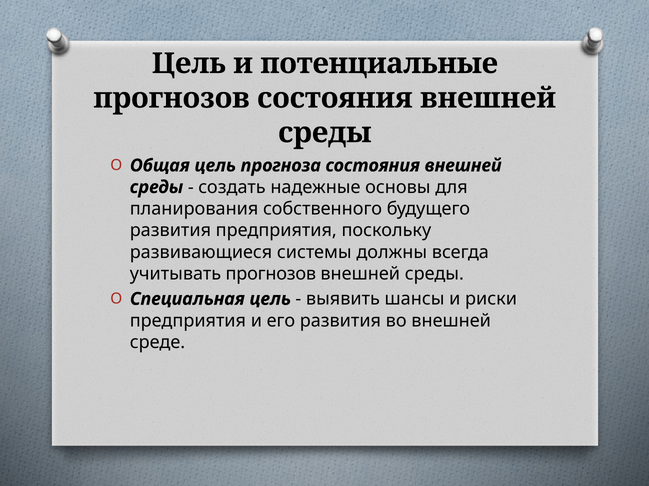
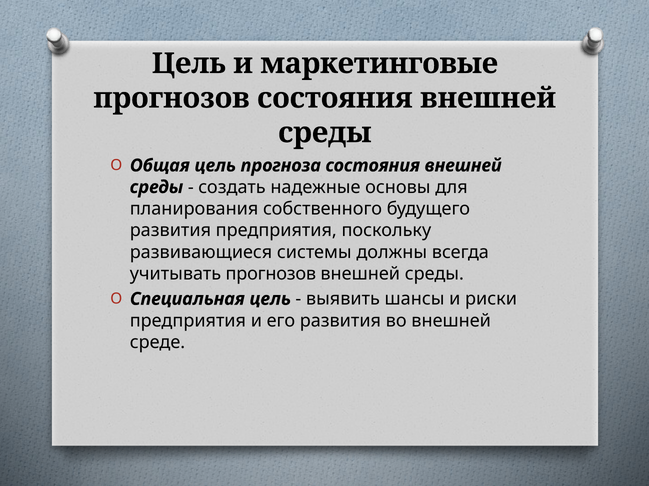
потенциальные: потенциальные -> маркетинговые
